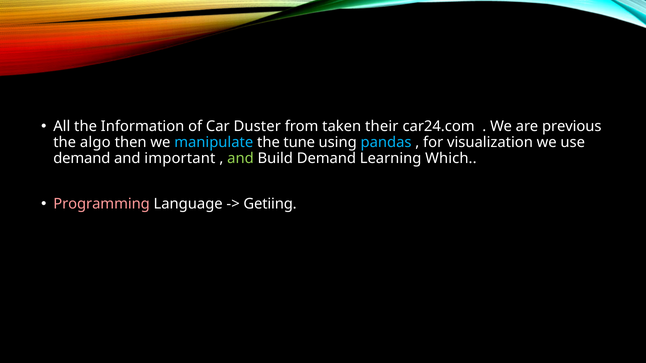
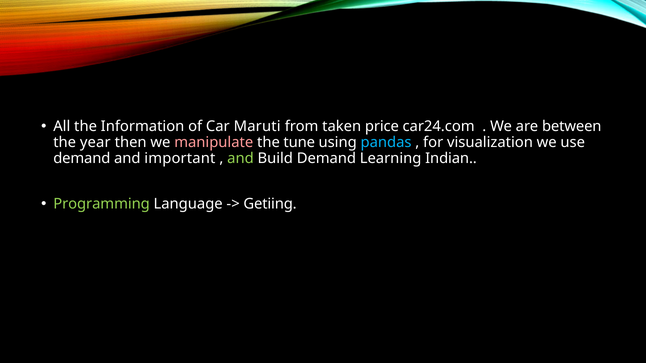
Duster: Duster -> Maruti
their: their -> price
previous: previous -> between
algo: algo -> year
manipulate colour: light blue -> pink
Which: Which -> Indian
Programming colour: pink -> light green
